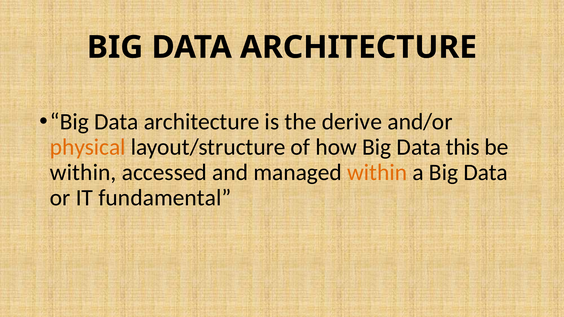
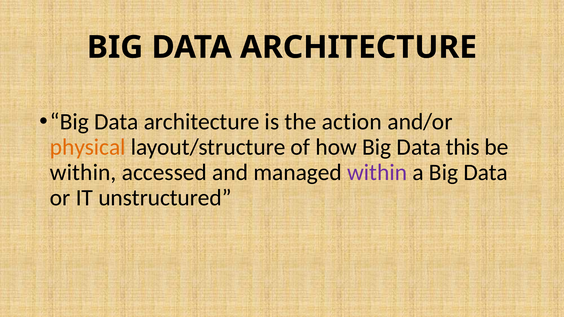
derive: derive -> action
within at (377, 173) colour: orange -> purple
fundamental: fundamental -> unstructured
